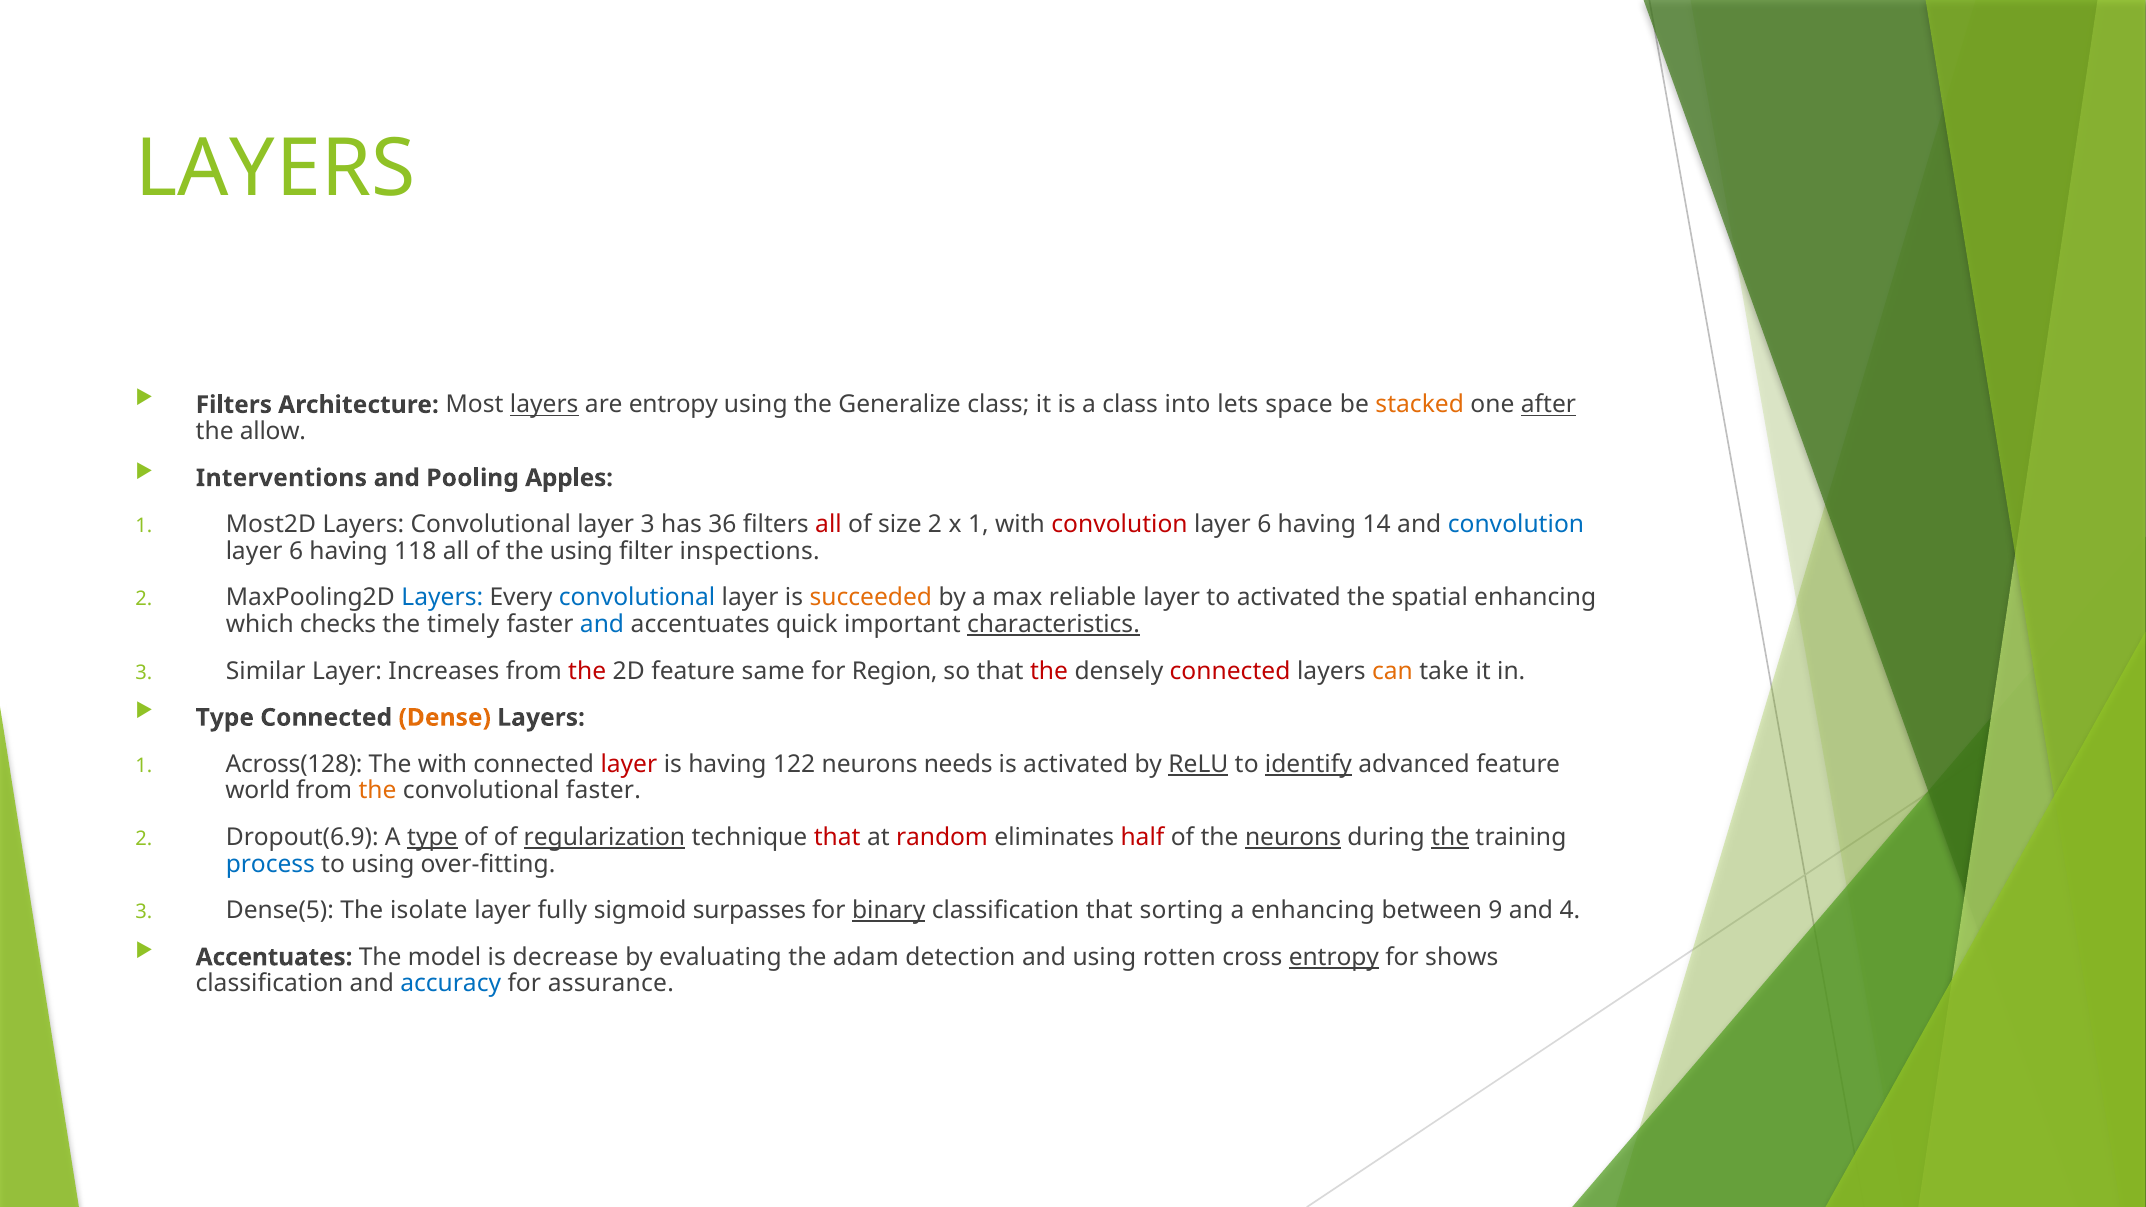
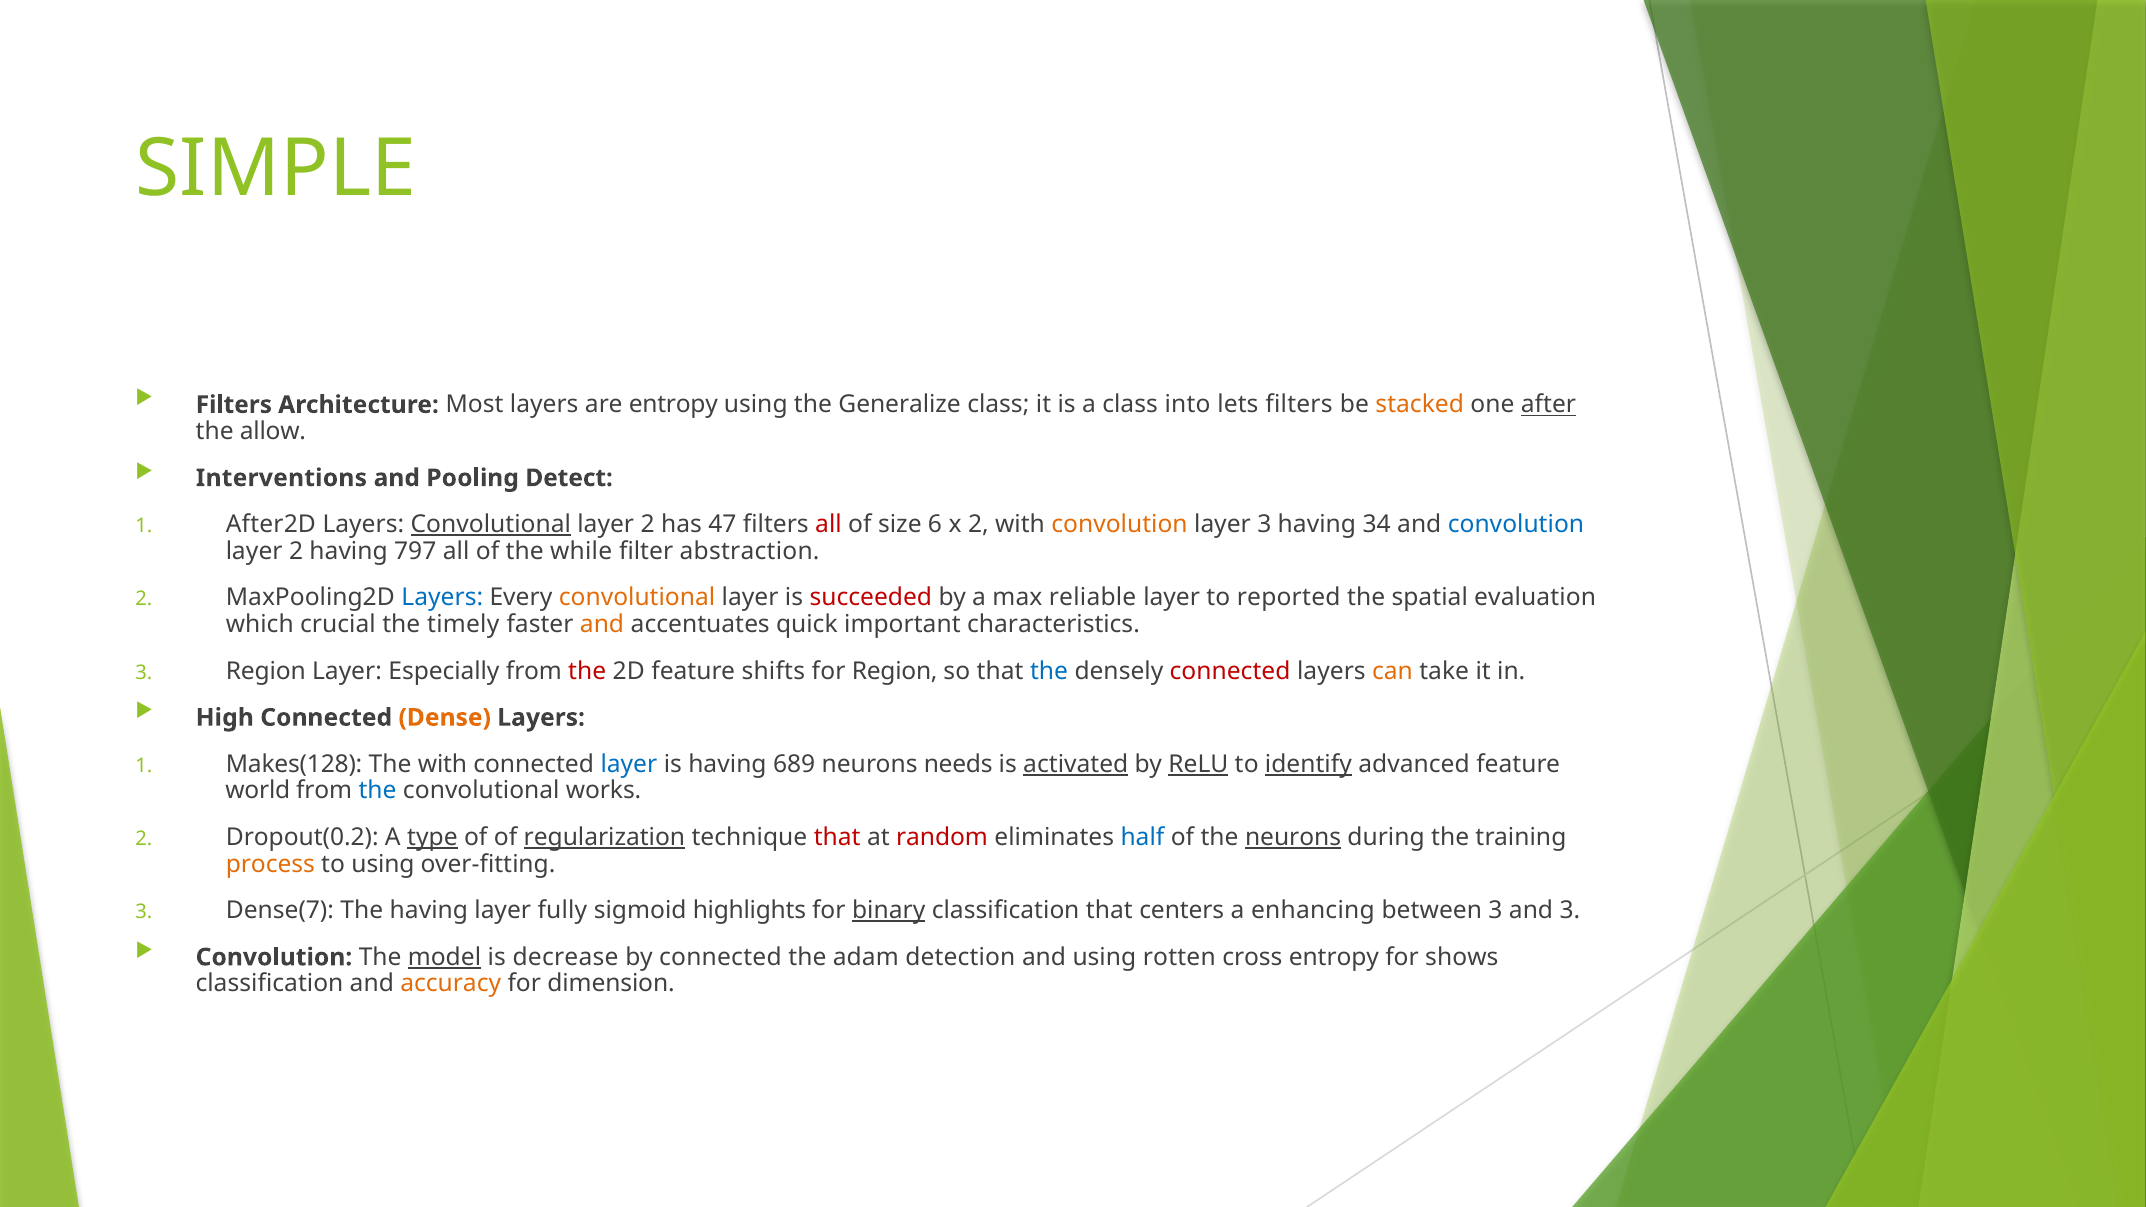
LAYERS at (276, 169): LAYERS -> SIMPLE
layers at (544, 405) underline: present -> none
lets space: space -> filters
Apples: Apples -> Detect
Most2D: Most2D -> After2D
Convolutional at (491, 525) underline: none -> present
3 at (648, 525): 3 -> 2
36: 36 -> 47
size 2: 2 -> 6
x 1: 1 -> 2
convolution at (1120, 525) colour: red -> orange
6 at (1264, 525): 6 -> 3
14: 14 -> 34
6 at (296, 551): 6 -> 2
118: 118 -> 797
the using: using -> while
inspections: inspections -> abstraction
convolutional at (637, 598) colour: blue -> orange
succeeded colour: orange -> red
to activated: activated -> reported
spatial enhancing: enhancing -> evaluation
checks: checks -> crucial
and at (602, 624) colour: blue -> orange
characteristics underline: present -> none
3 Similar: Similar -> Region
Increases: Increases -> Especially
same: same -> shifts
the at (1049, 671) colour: red -> blue
Type at (225, 718): Type -> High
Across(128: Across(128 -> Makes(128
layer at (629, 764) colour: red -> blue
122: 122 -> 689
activated at (1076, 764) underline: none -> present
the at (378, 791) colour: orange -> blue
convolutional faster: faster -> works
Dropout(6.9: Dropout(6.9 -> Dropout(0.2
half colour: red -> blue
the at (1450, 837) underline: present -> none
process colour: blue -> orange
Dense(5: Dense(5 -> Dense(7
The isolate: isolate -> having
surpasses: surpasses -> highlights
sorting: sorting -> centers
between 9: 9 -> 3
and 4: 4 -> 3
Accentuates at (274, 957): Accentuates -> Convolution
model underline: none -> present
by evaluating: evaluating -> connected
entropy at (1334, 957) underline: present -> none
accuracy colour: blue -> orange
assurance: assurance -> dimension
